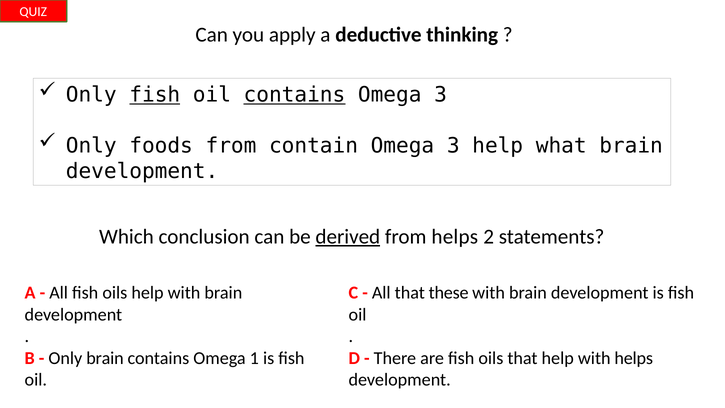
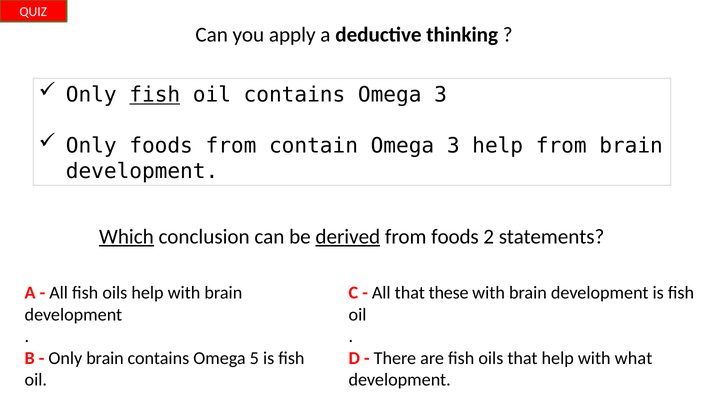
contains at (294, 95) underline: present -> none
help what: what -> from
Which underline: none -> present
from helps: helps -> foods
1: 1 -> 5
with helps: helps -> what
